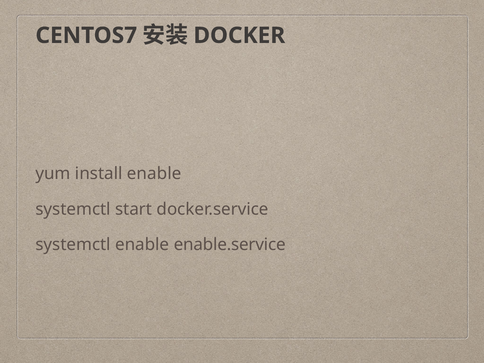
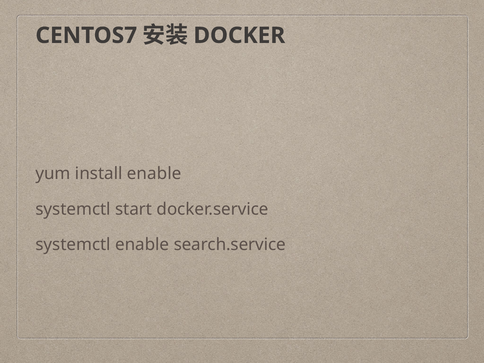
enable.service: enable.service -> search.service
